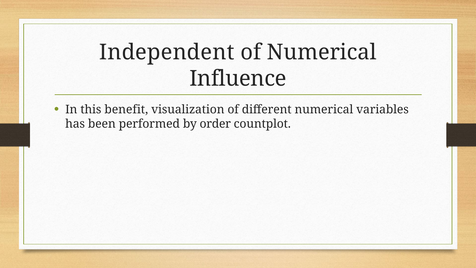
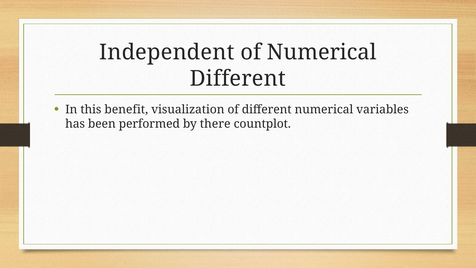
Influence at (238, 78): Influence -> Different
order: order -> there
